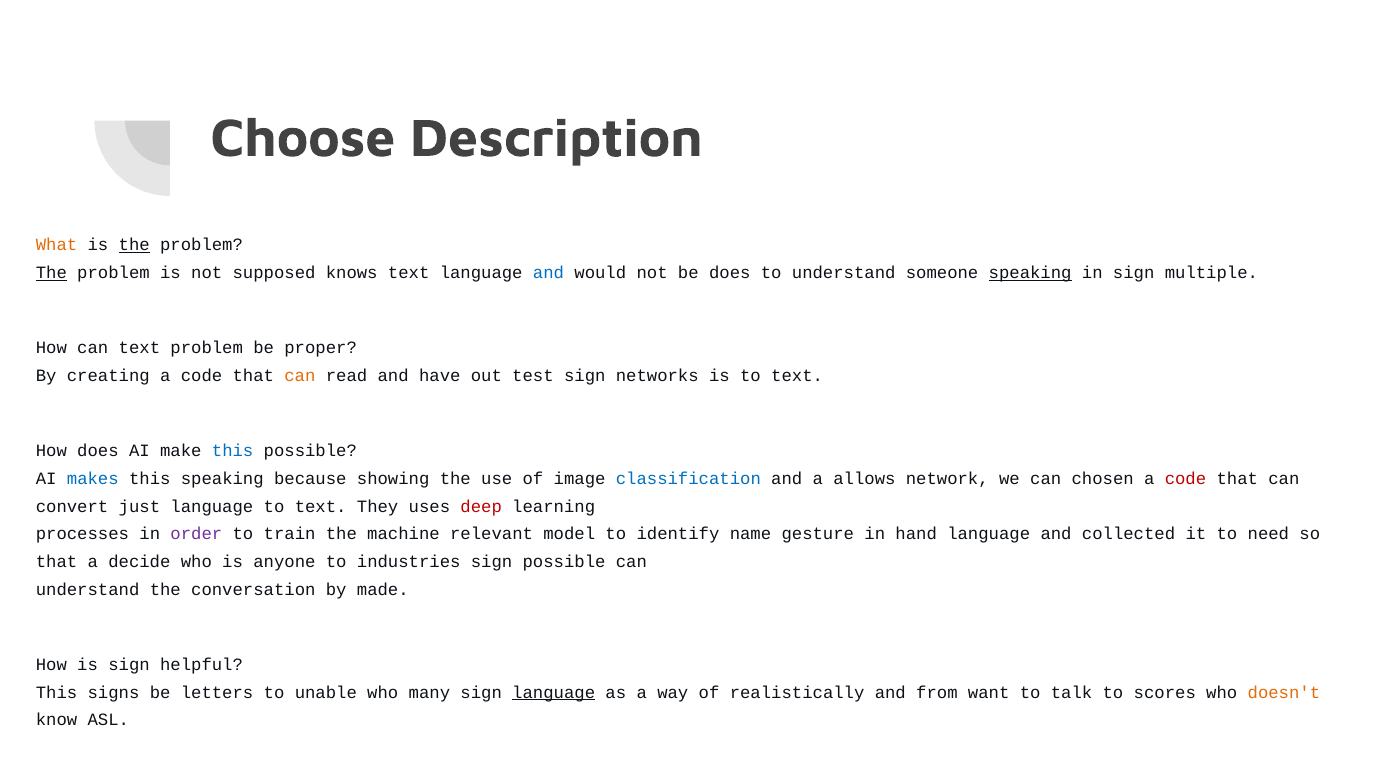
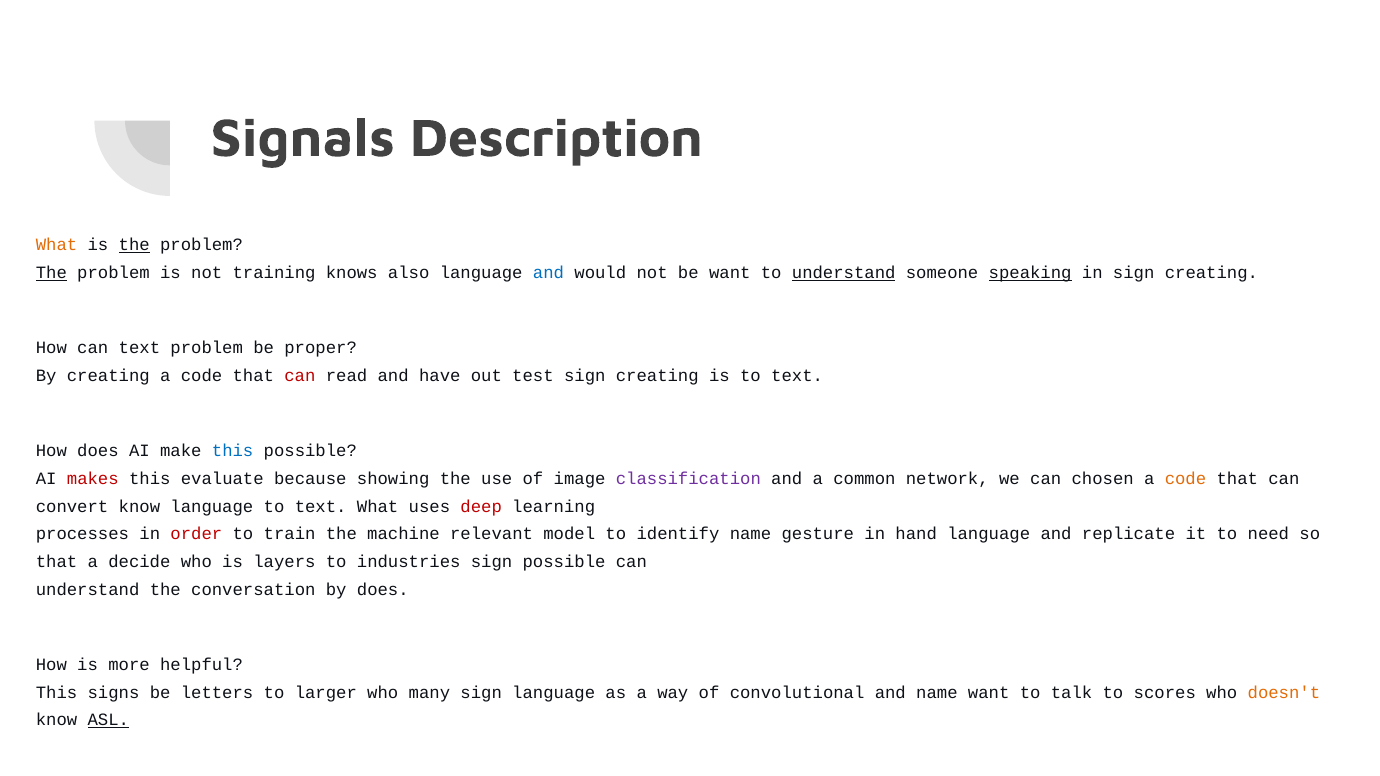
Choose: Choose -> Signals
supposed: supposed -> training
knows text: text -> also
be does: does -> want
understand at (844, 273) underline: none -> present
in sign multiple: multiple -> creating
can at (300, 376) colour: orange -> red
networks at (657, 376): networks -> creating
makes colour: blue -> red
this speaking: speaking -> evaluate
classification colour: blue -> purple
allows: allows -> common
code at (1186, 479) colour: red -> orange
convert just: just -> know
text They: They -> What
order colour: purple -> red
collected: collected -> replicate
anyone: anyone -> layers
by made: made -> does
is sign: sign -> more
unable: unable -> larger
language at (554, 693) underline: present -> none
realistically: realistically -> convolutional
and from: from -> name
ASL underline: none -> present
